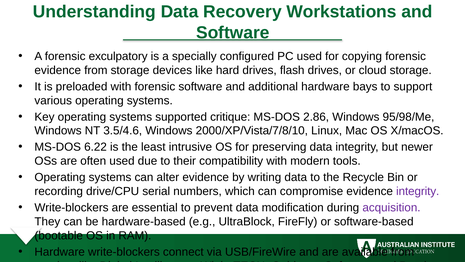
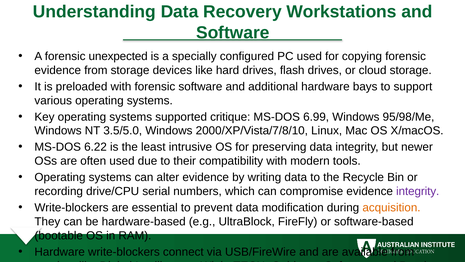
exculpatory: exculpatory -> unexpected
2.86: 2.86 -> 6.99
3.5/4.6: 3.5/4.6 -> 3.5/5.0
acquisition at (391, 207) colour: purple -> orange
